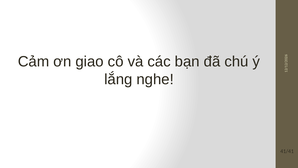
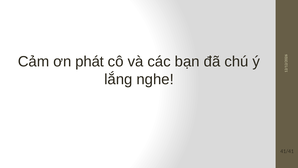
giao: giao -> phát
